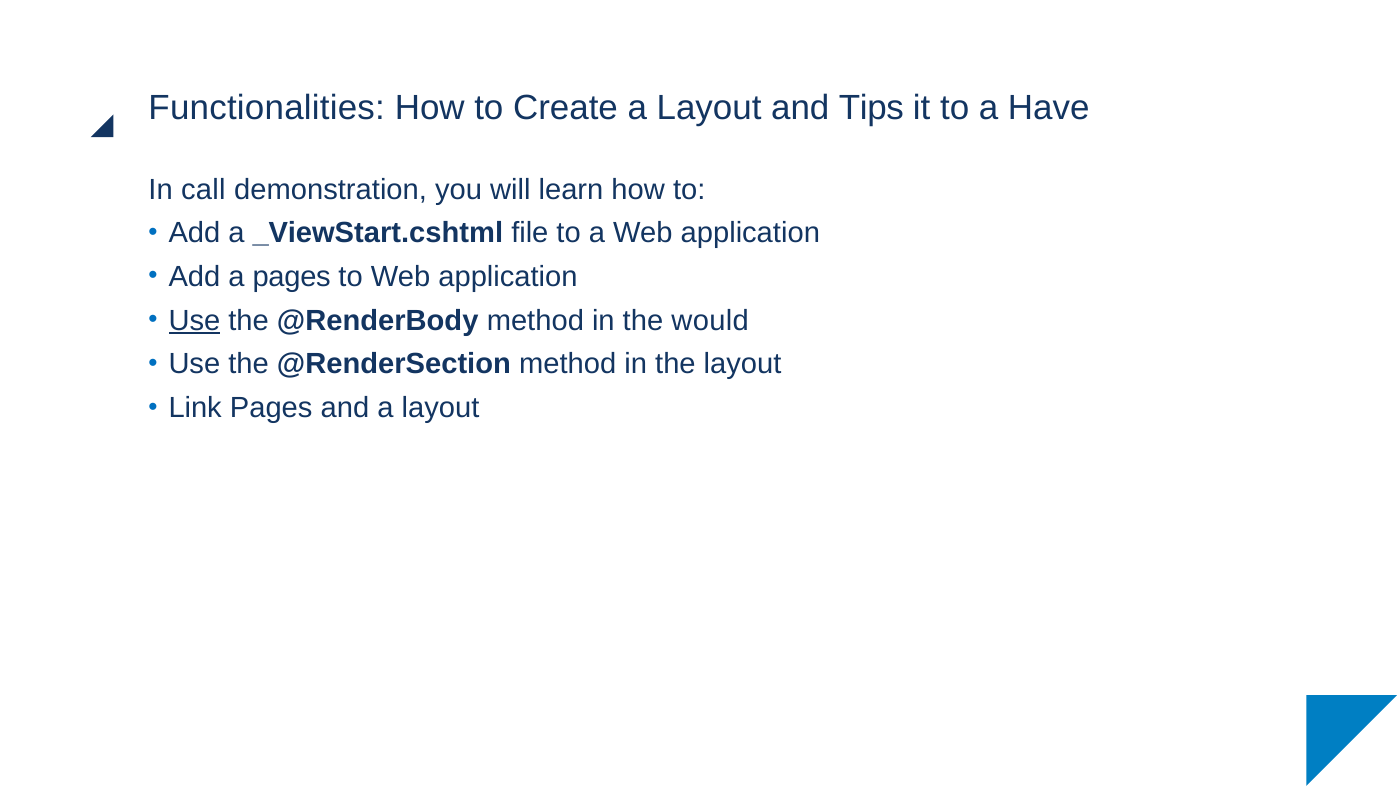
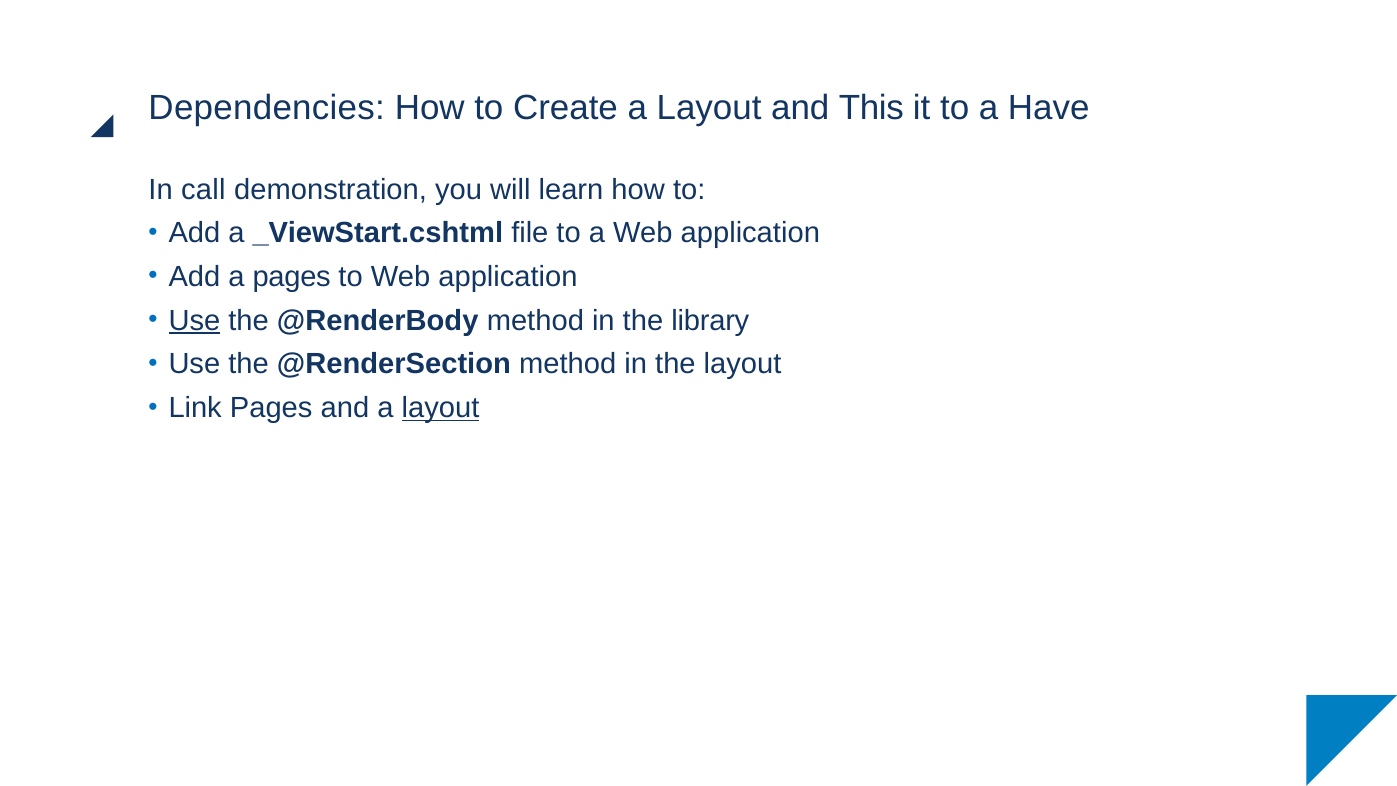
Functionalities: Functionalities -> Dependencies
Tips: Tips -> This
would: would -> library
layout at (440, 408) underline: none -> present
